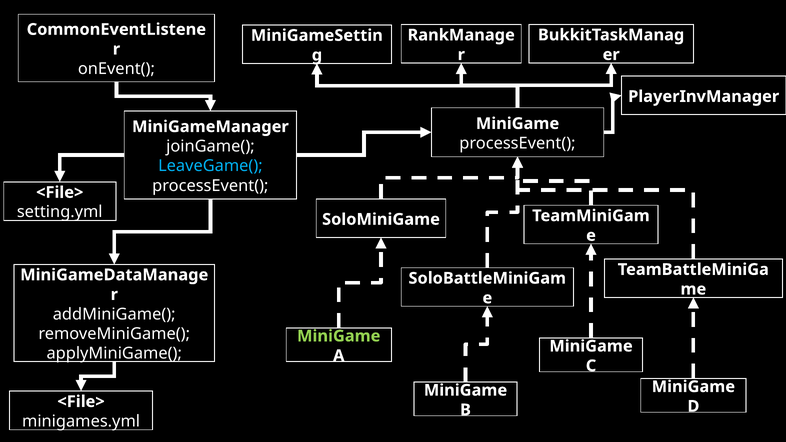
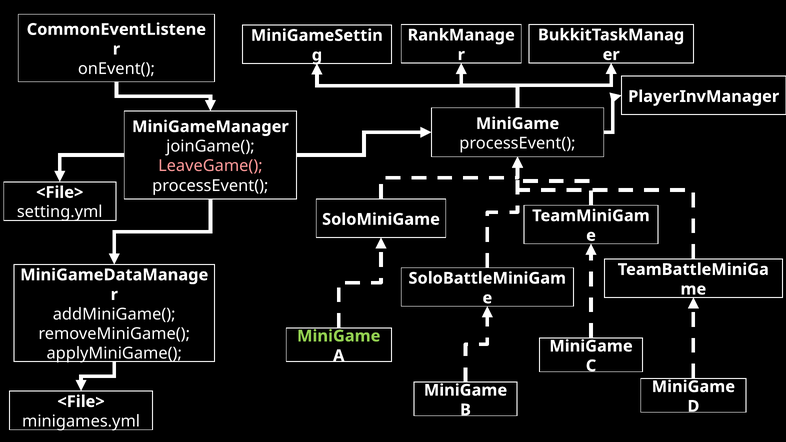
LeaveGame( colour: light blue -> pink
